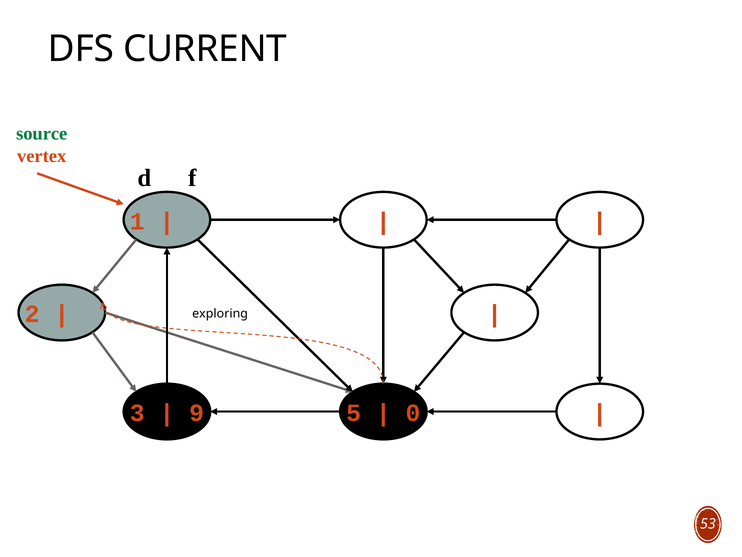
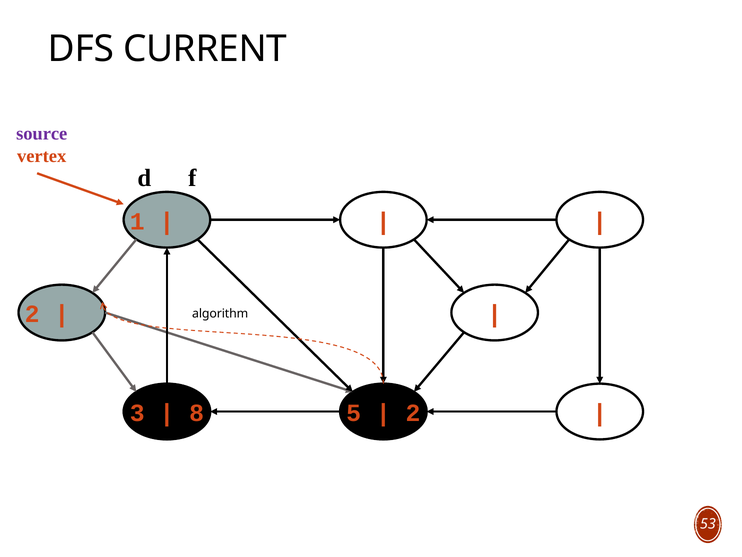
source colour: green -> purple
exploring: exploring -> algorithm
9: 9 -> 8
0 at (413, 413): 0 -> 2
